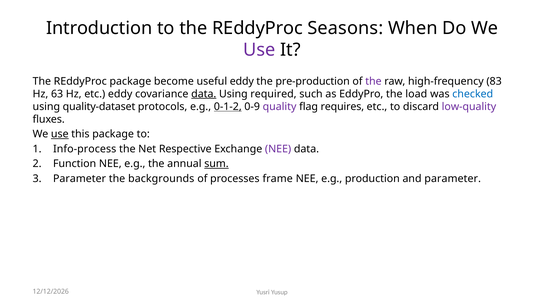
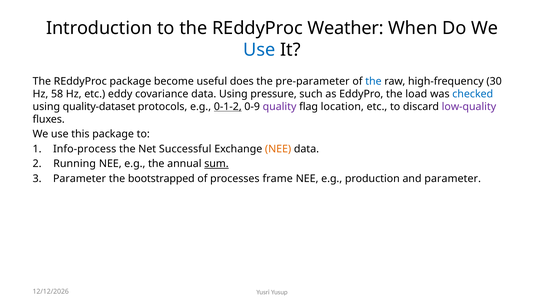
Seasons: Seasons -> Weather
Use at (259, 50) colour: purple -> blue
useful eddy: eddy -> does
pre-production: pre-production -> pre-parameter
the at (373, 81) colour: purple -> blue
83: 83 -> 30
63: 63 -> 58
data at (204, 94) underline: present -> none
required: required -> pressure
requires: requires -> location
use at (60, 134) underline: present -> none
Respective: Respective -> Successful
NEE at (278, 149) colour: purple -> orange
Function: Function -> Running
backgrounds: backgrounds -> bootstrapped
